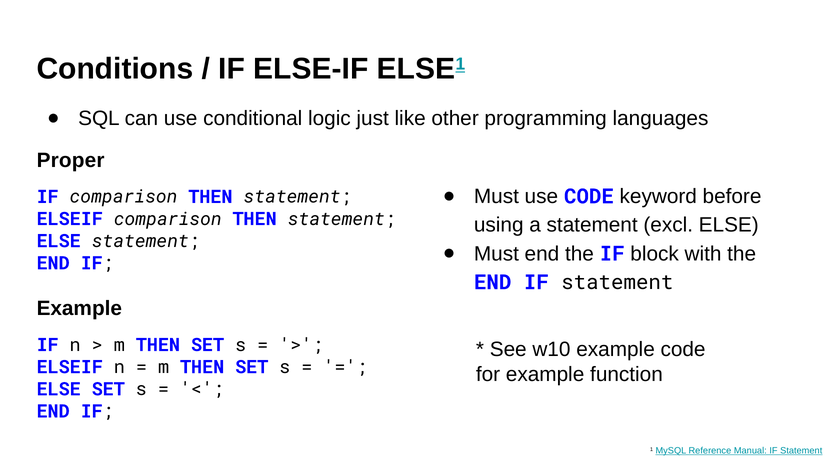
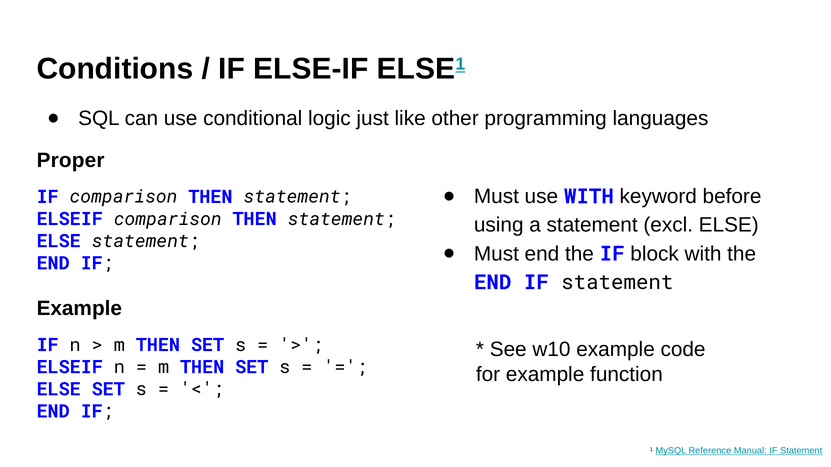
use CODE: CODE -> WITH
